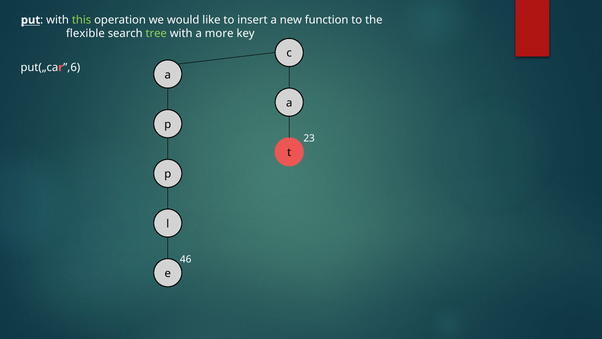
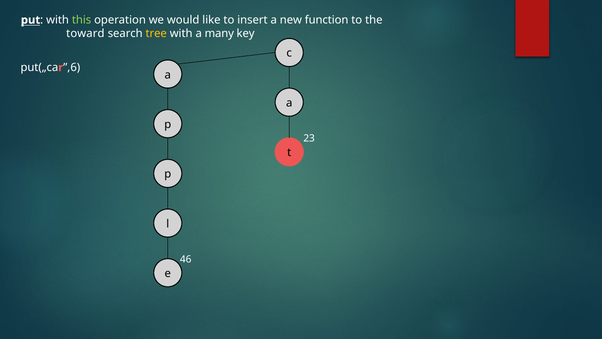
flexible: flexible -> toward
tree colour: light green -> yellow
more: more -> many
